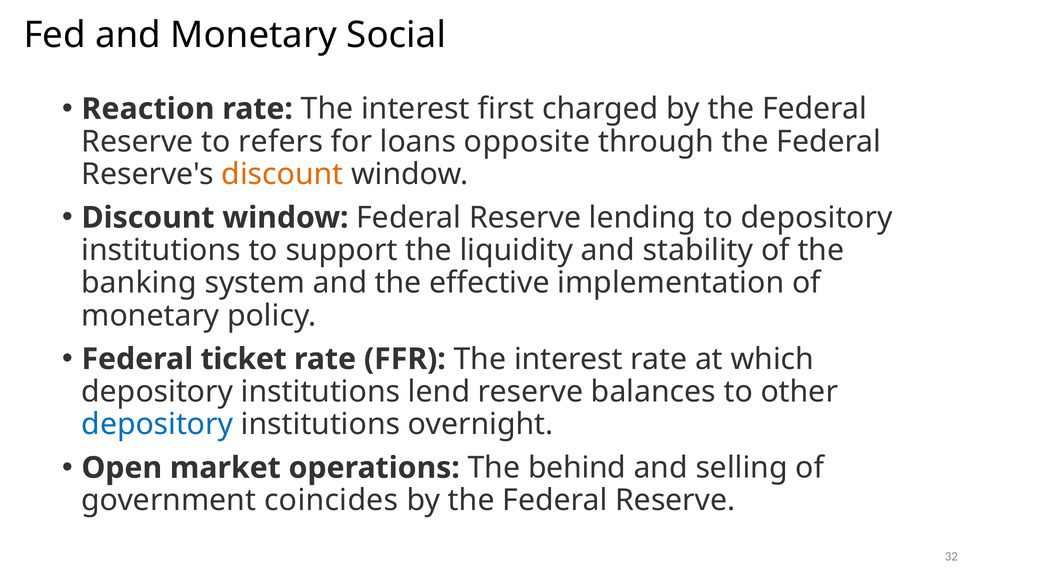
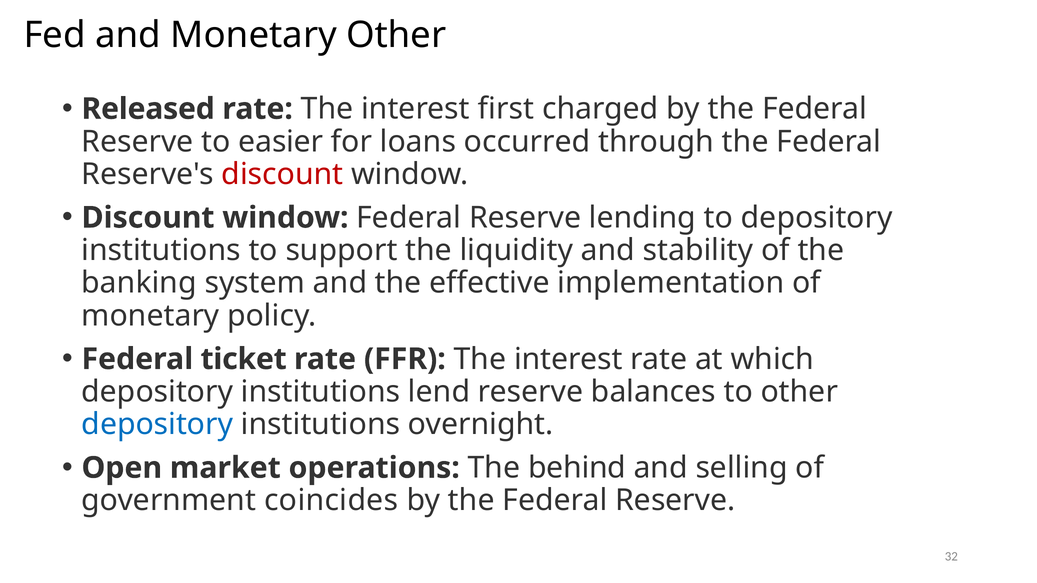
Monetary Social: Social -> Other
Reaction: Reaction -> Released
refers: refers -> easier
opposite: opposite -> occurred
discount at (282, 174) colour: orange -> red
